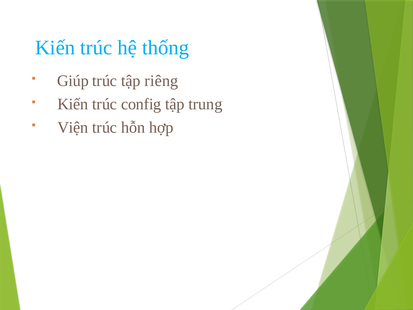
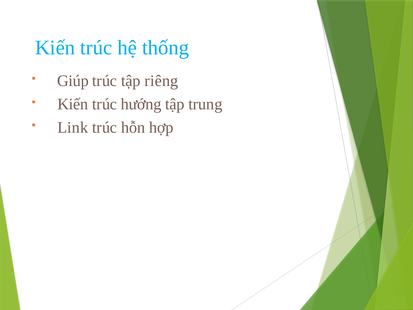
config: config -> hướng
Viện: Viện -> Link
